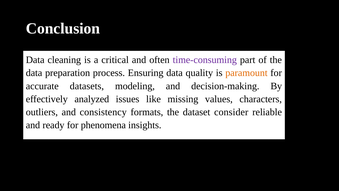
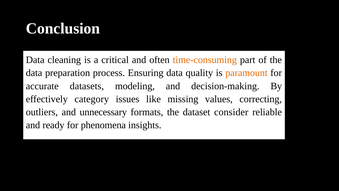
time-consuming colour: purple -> orange
analyzed: analyzed -> category
characters: characters -> correcting
consistency: consistency -> unnecessary
